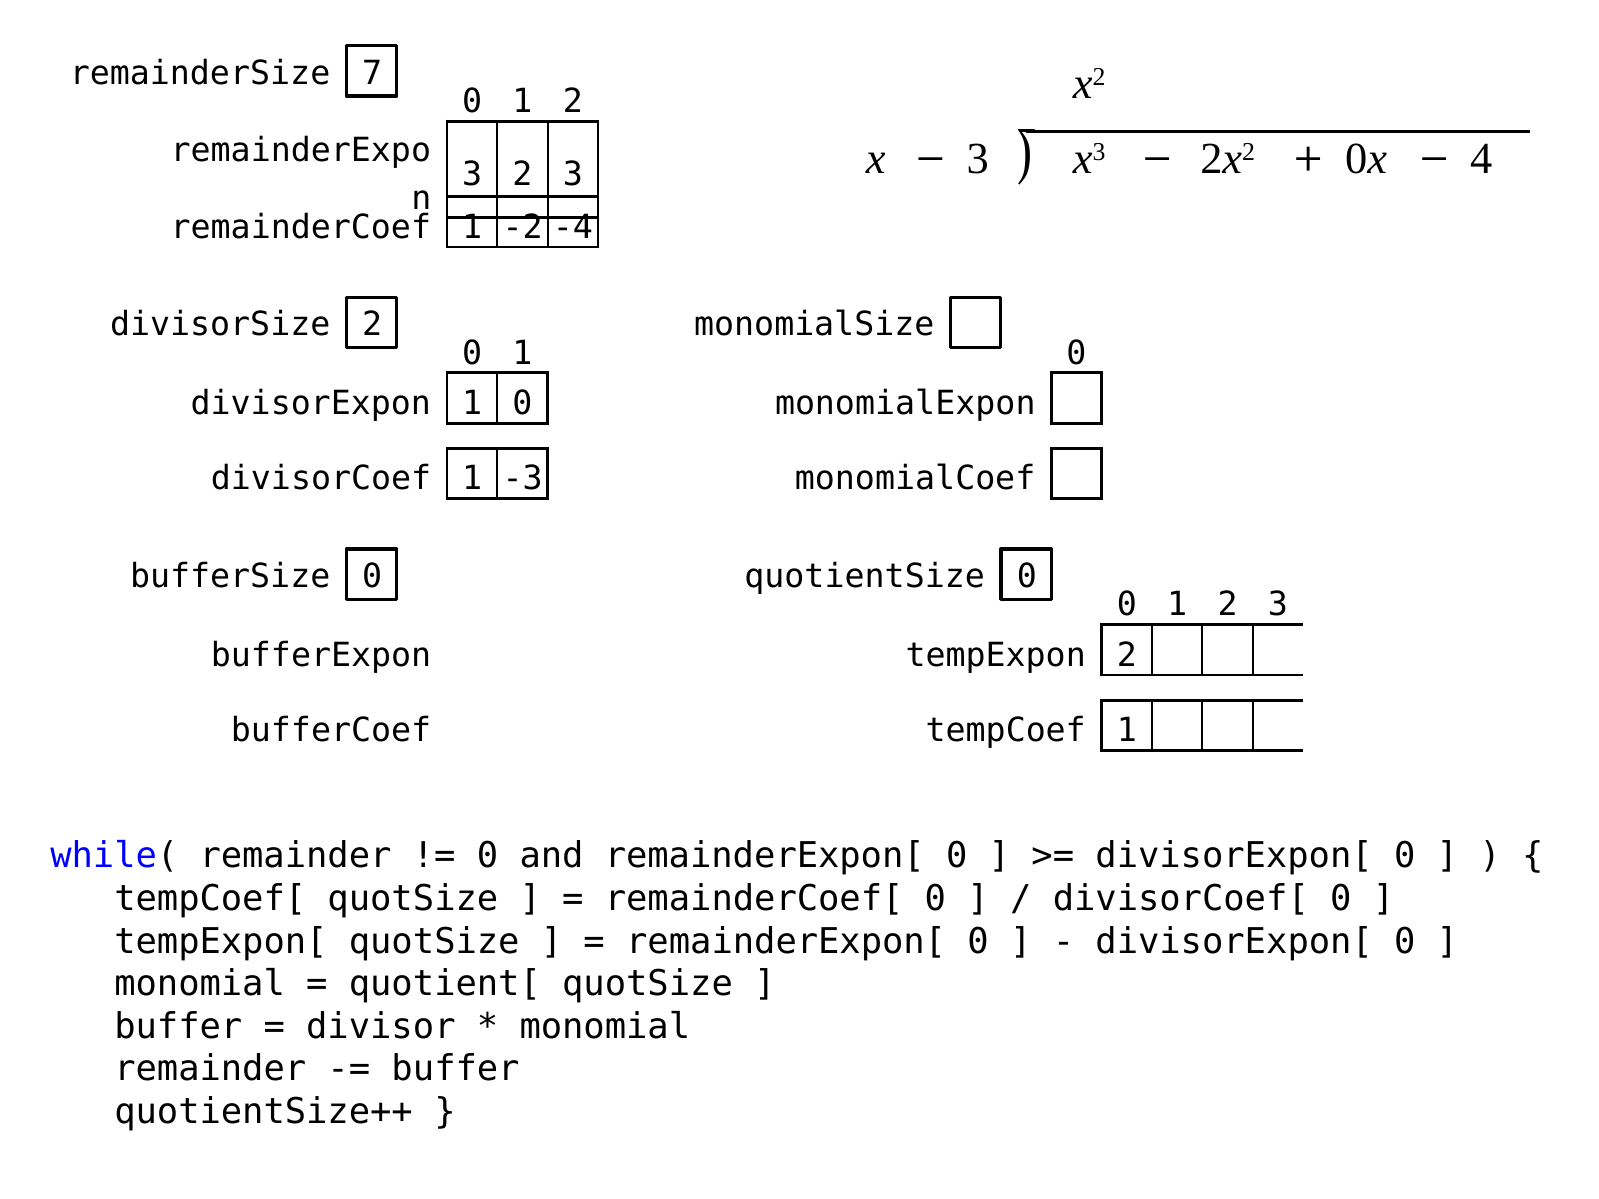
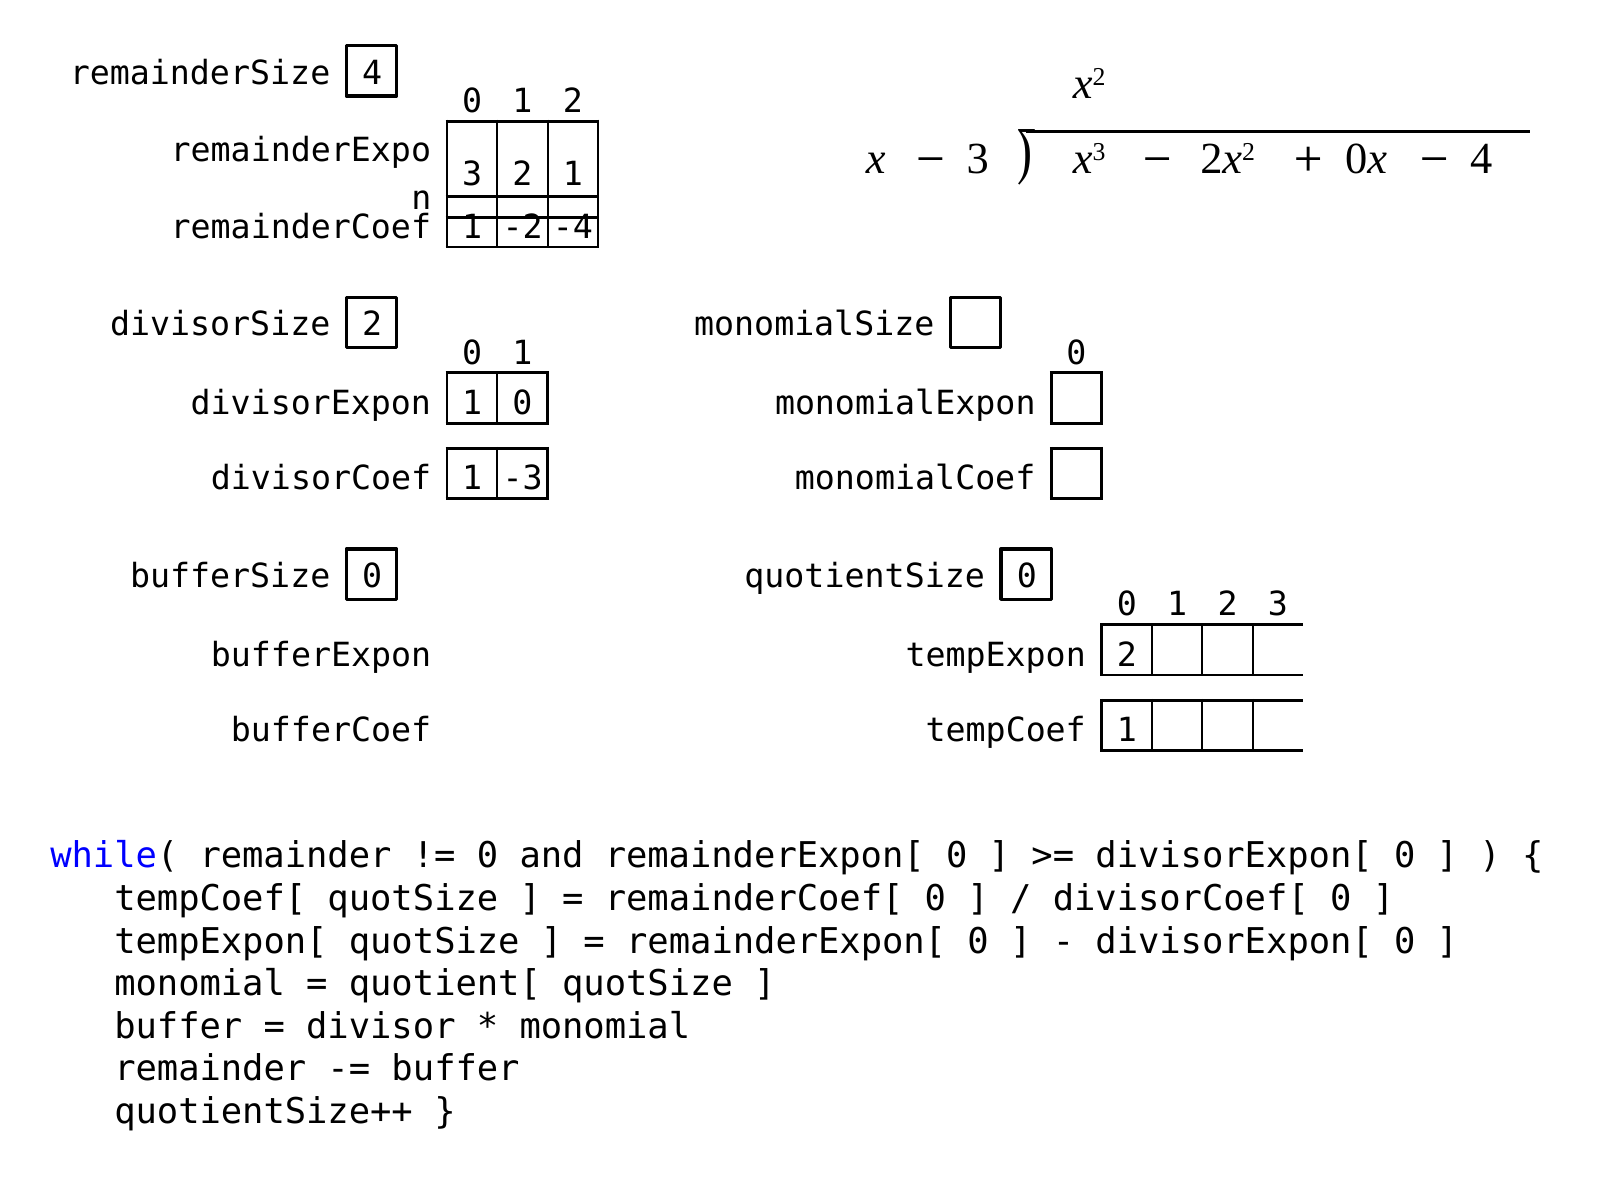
remainderSize 7: 7 -> 4
3 2 3: 3 -> 1
